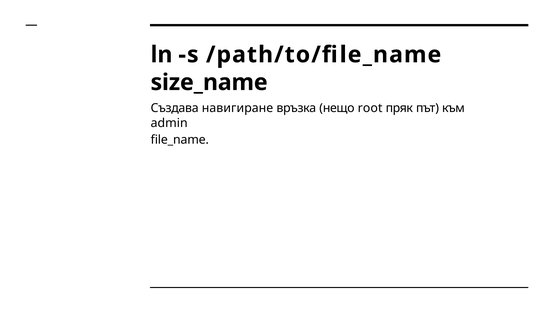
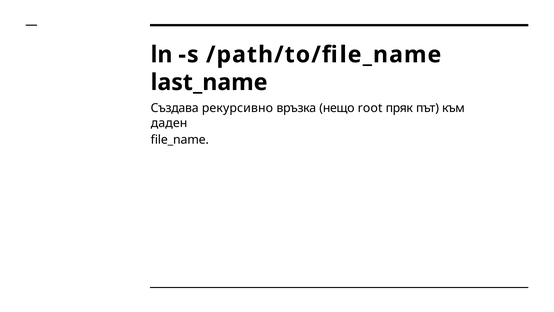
size_name: size_name -> last_name
навигиране: навигиране -> рекурсивно
admin: admin -> даден
